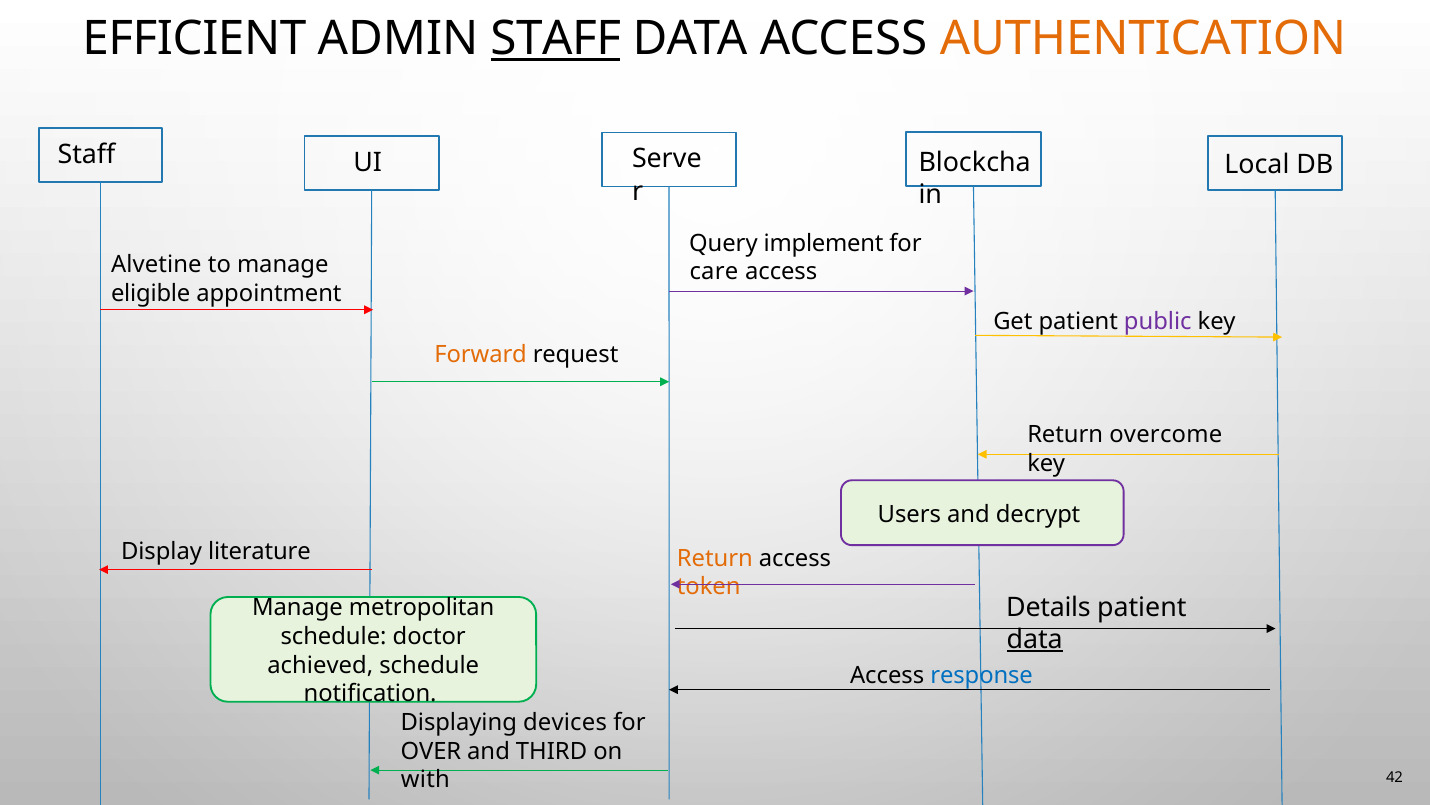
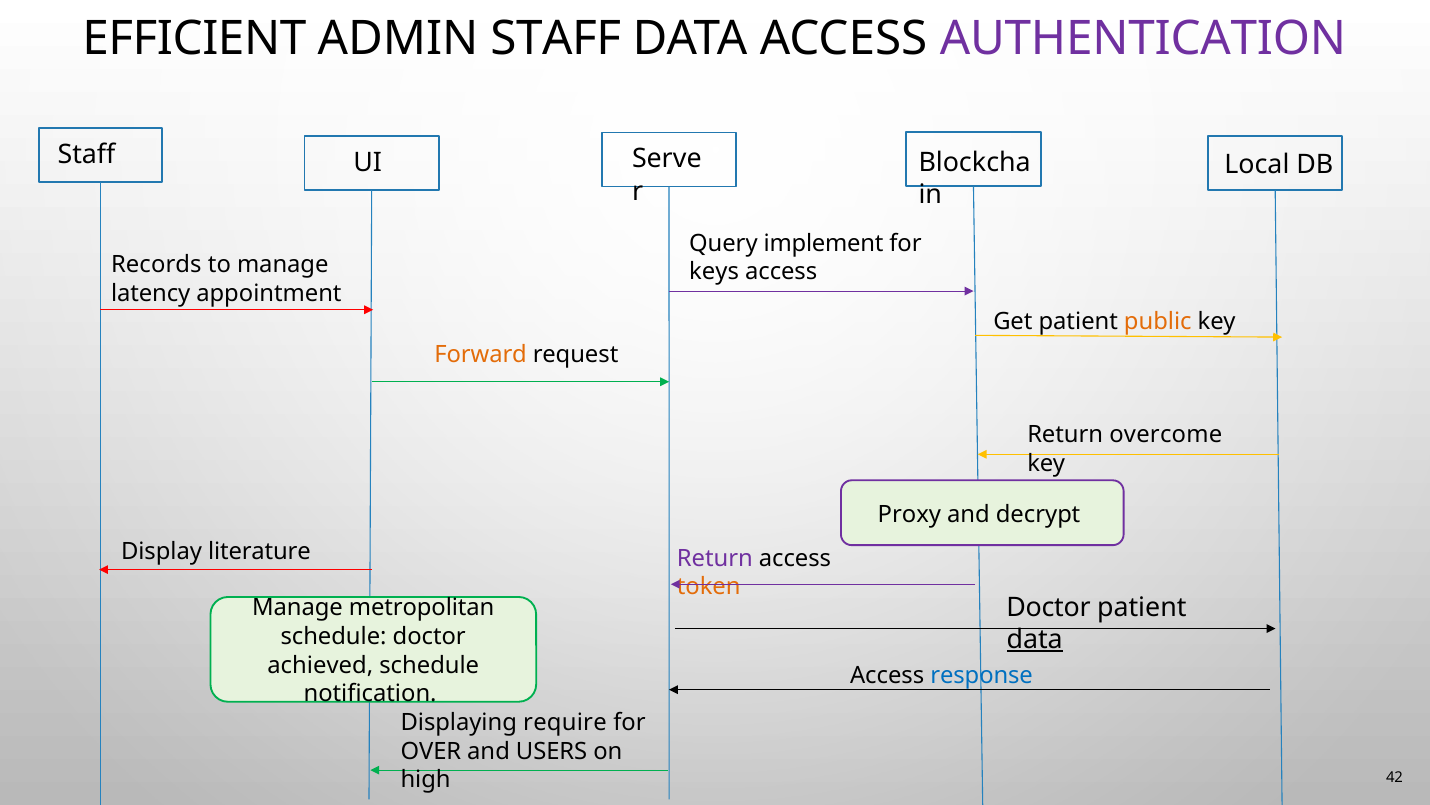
STAFF at (556, 39) underline: present -> none
AUTHENTICATION colour: orange -> purple
Alvetine: Alvetine -> Records
care: care -> keys
eligible: eligible -> latency
public colour: purple -> orange
Users: Users -> Proxy
Return at (715, 558) colour: orange -> purple
Details at (1048, 607): Details -> Doctor
devices: devices -> require
THIRD: THIRD -> USERS
with: with -> high
